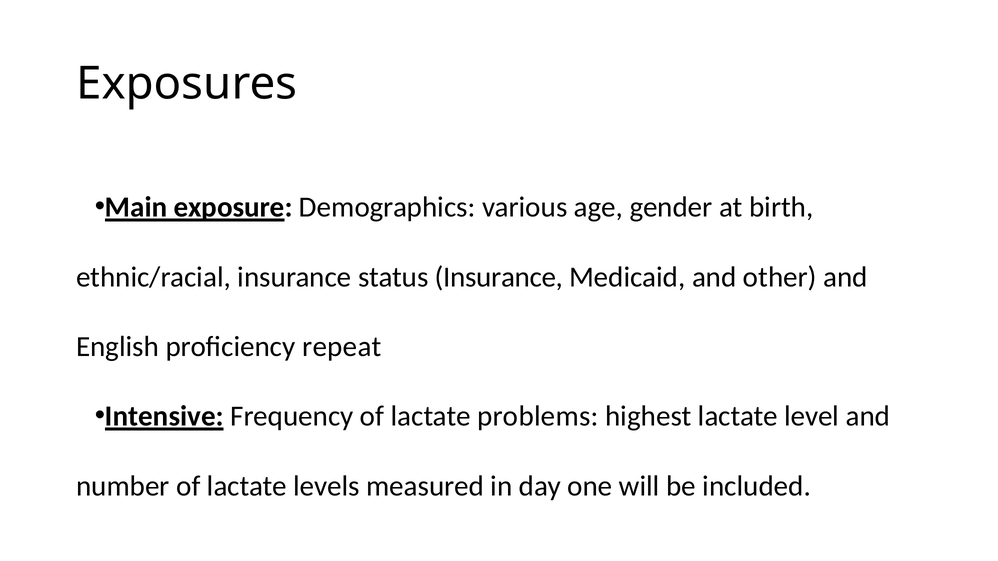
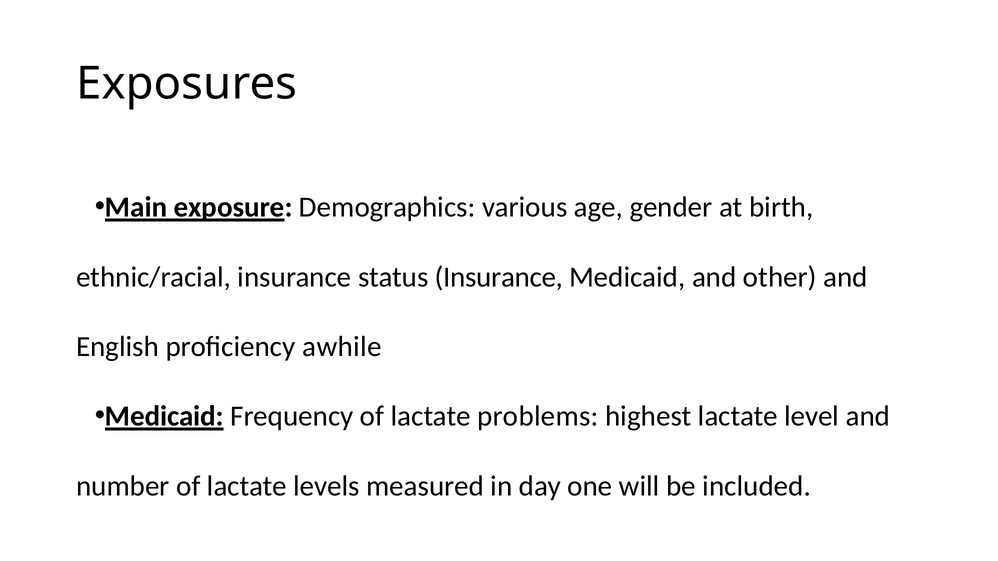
repeat: repeat -> awhile
Intensive at (164, 417): Intensive -> Medicaid
